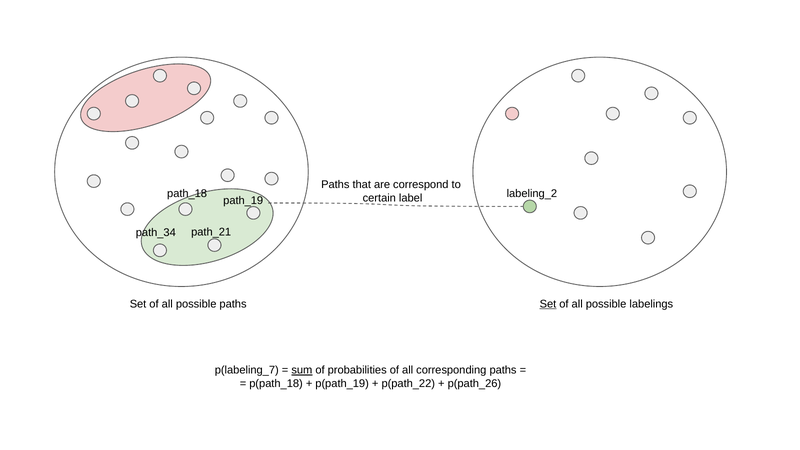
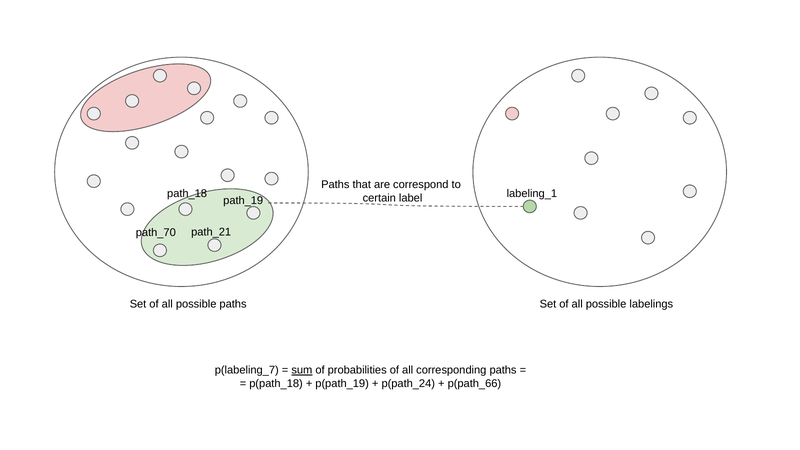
labeling_2: labeling_2 -> labeling_1
path_34: path_34 -> path_70
Set at (548, 304) underline: present -> none
p(path_22: p(path_22 -> p(path_24
p(path_26: p(path_26 -> p(path_66
